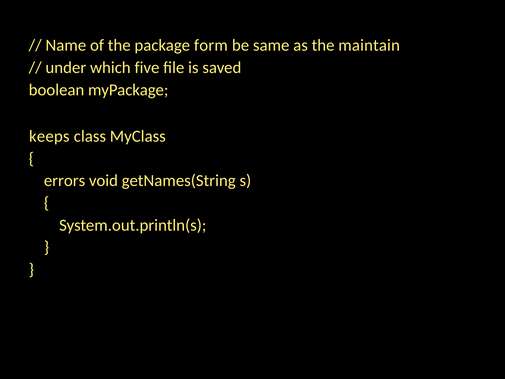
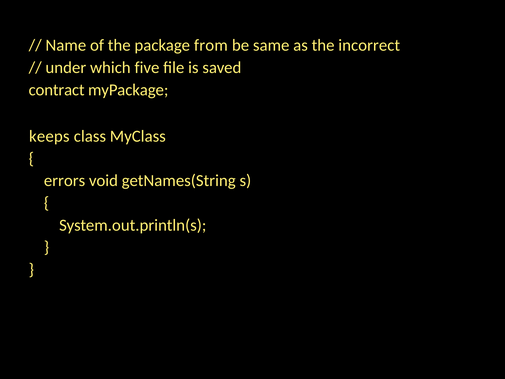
form: form -> from
maintain: maintain -> incorrect
boolean: boolean -> contract
